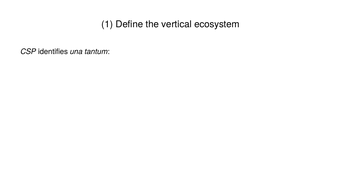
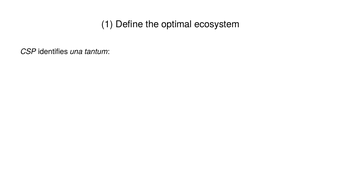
vertical: vertical -> optimal
